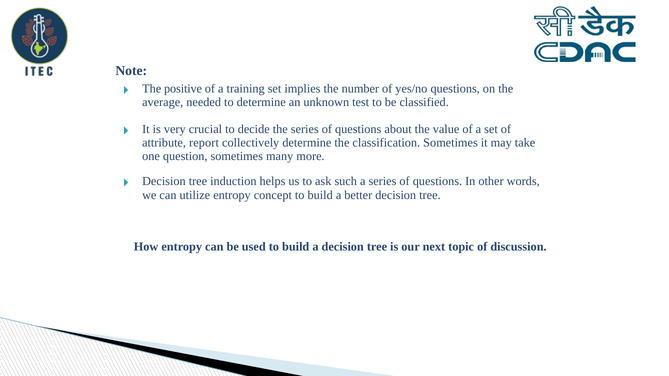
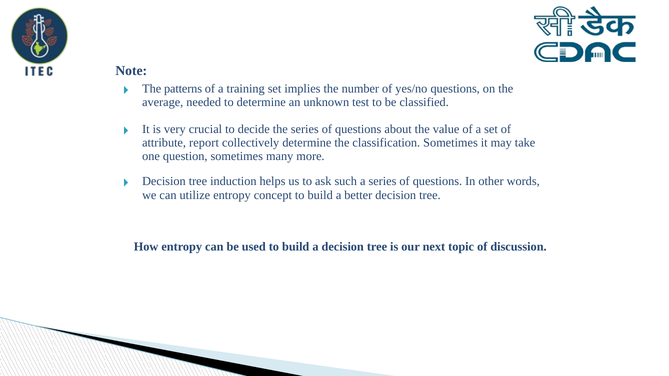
positive: positive -> patterns
